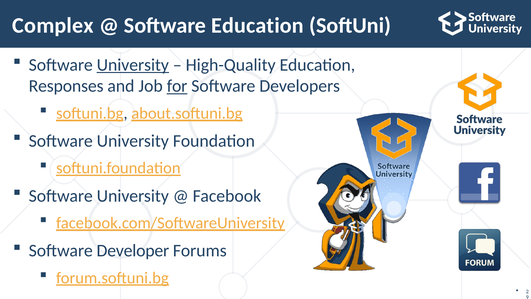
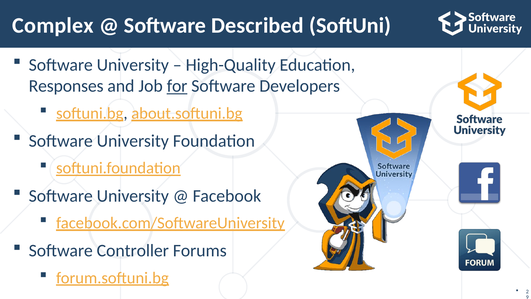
Software Education: Education -> Described
University at (133, 65) underline: present -> none
Developer: Developer -> Controller
